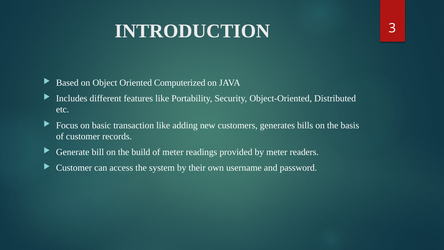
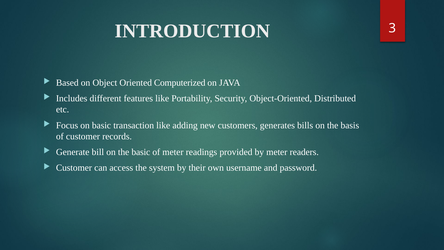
the build: build -> basic
